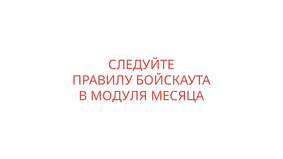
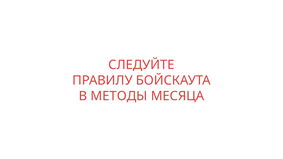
МОДУЛЯ: МОДУЛЯ -> МЕТОДЫ
